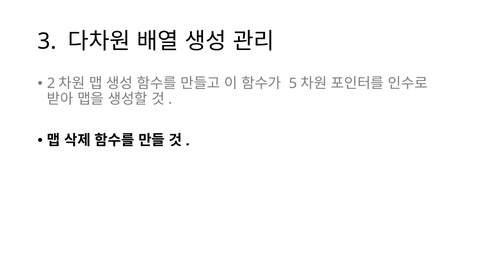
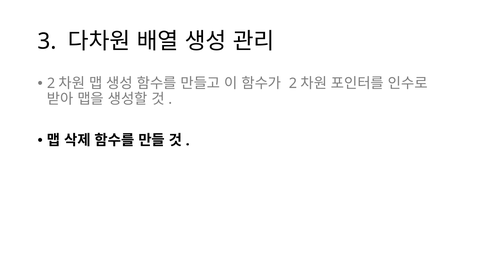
5 at (293, 84): 5 -> 2
